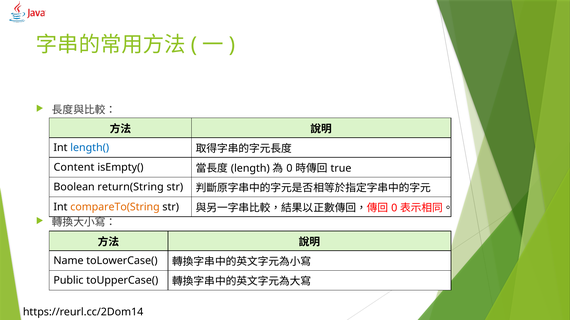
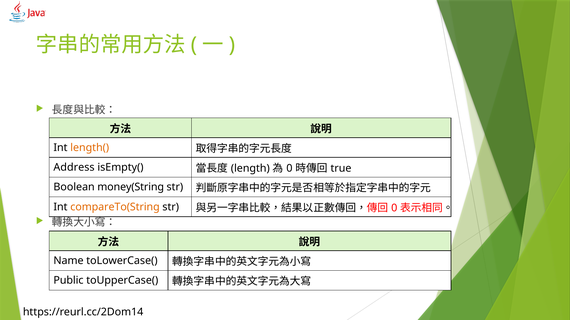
length( colour: blue -> orange
Content: Content -> Address
return(String: return(String -> money(String
